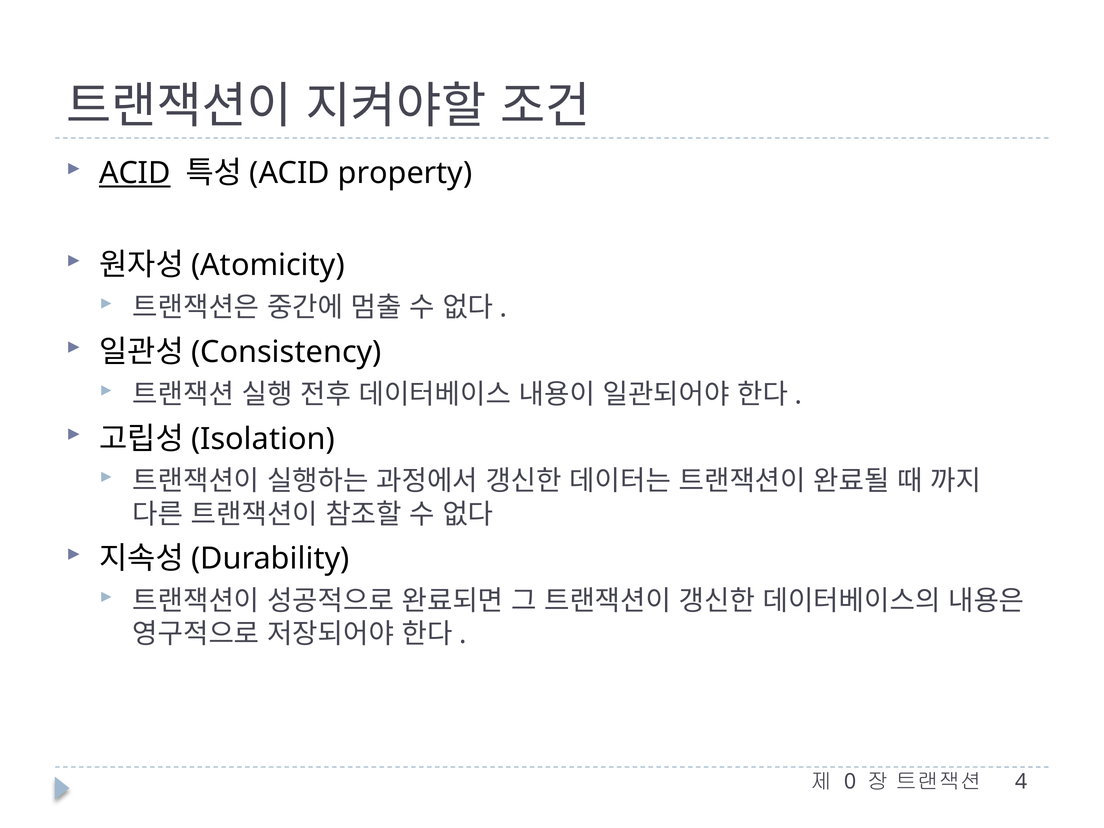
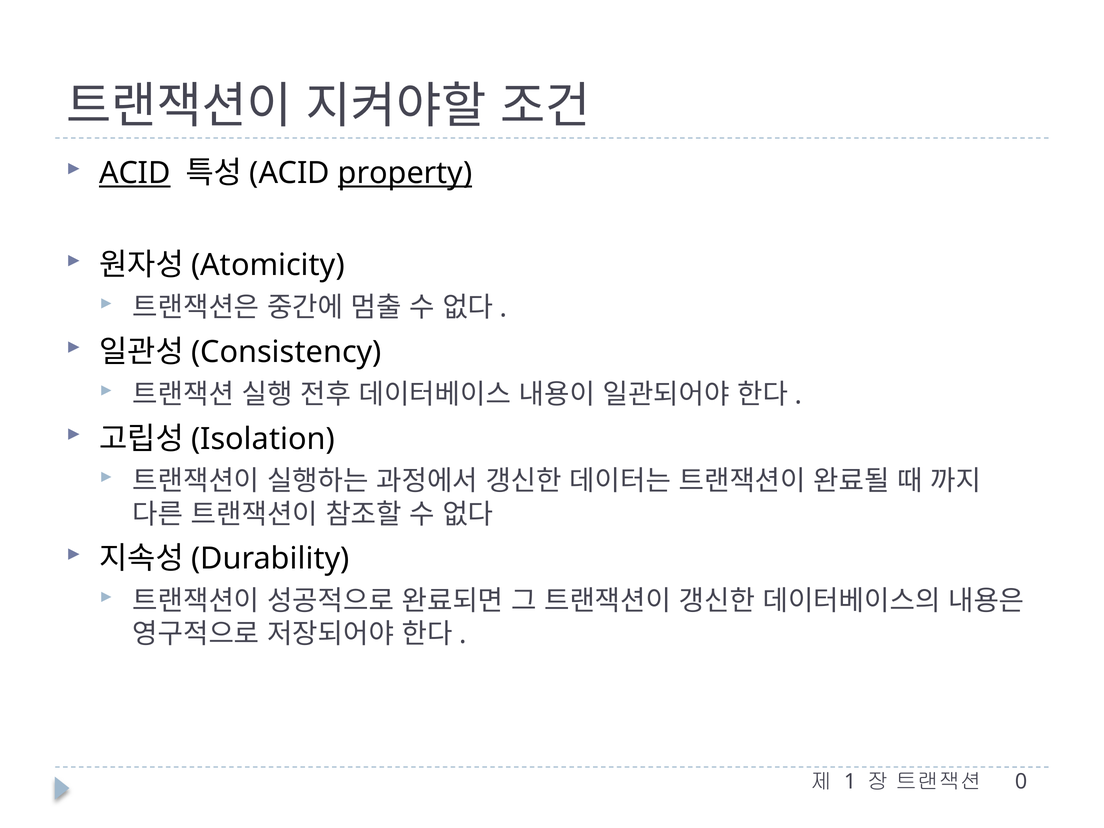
property underline: none -> present
0: 0 -> 1
4: 4 -> 0
